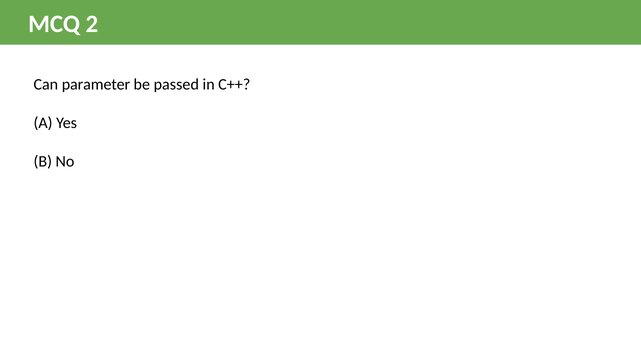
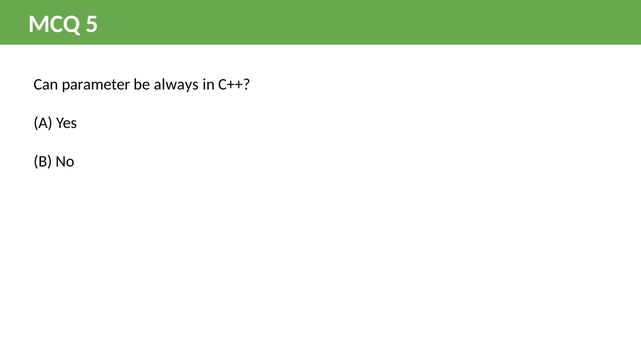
2: 2 -> 5
passed: passed -> always
